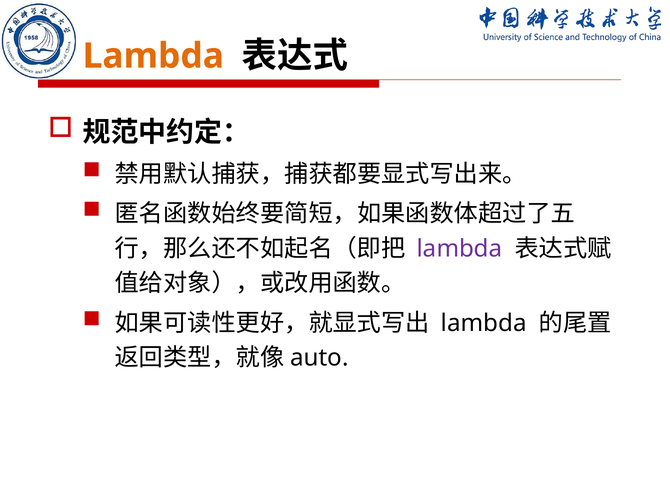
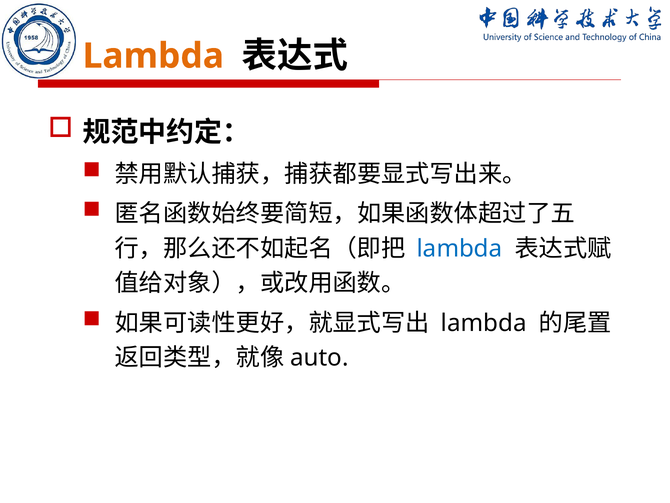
lambda at (460, 248) colour: purple -> blue
